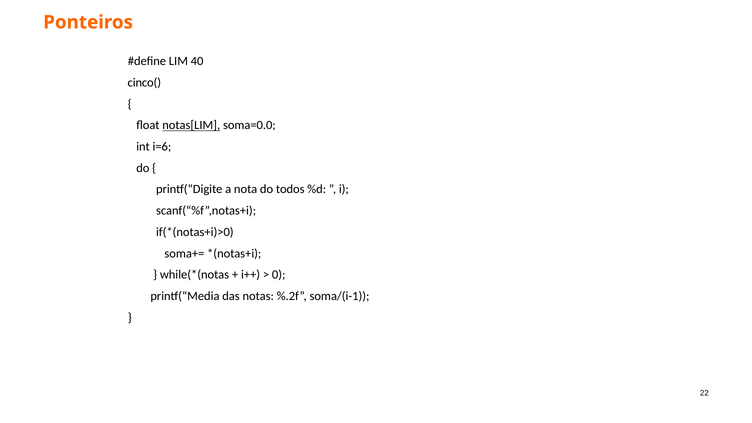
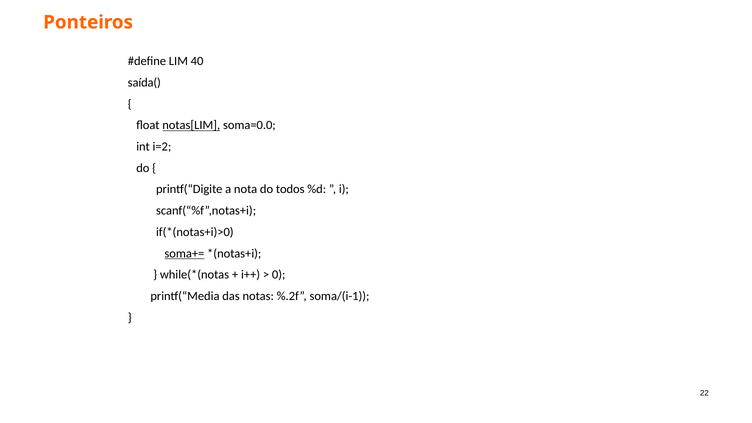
cinco(: cinco( -> saída(
i=6: i=6 -> i=2
soma+= underline: none -> present
